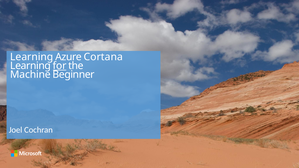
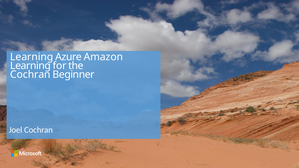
Cortana: Cortana -> Amazon
for underline: present -> none
Machine at (30, 75): Machine -> Cochran
